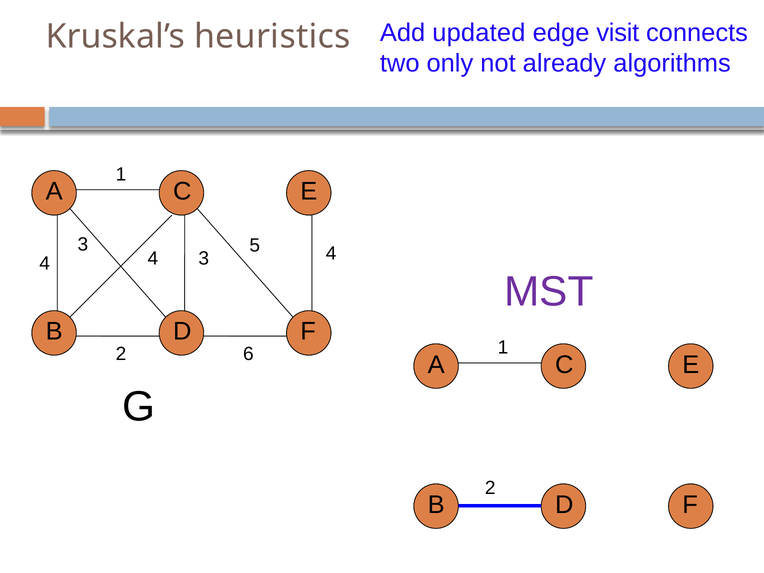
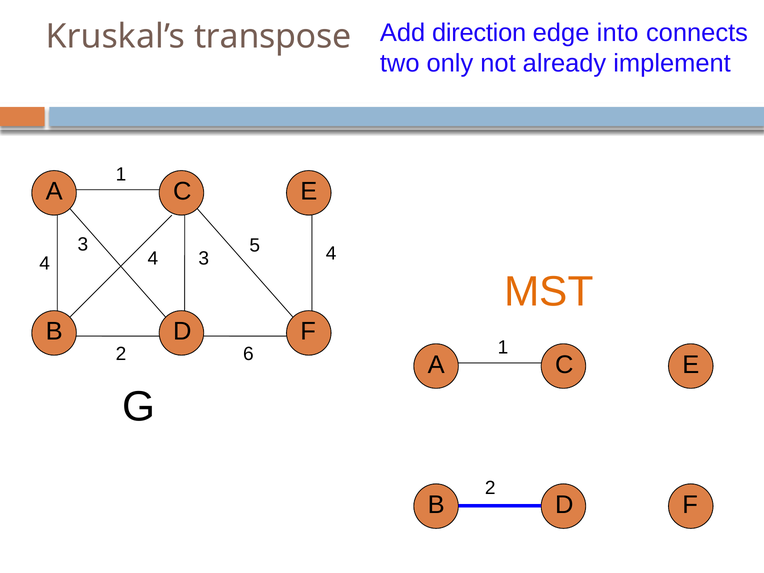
heuristics: heuristics -> transpose
updated: updated -> direction
visit: visit -> into
algorithms: algorithms -> implement
MST colour: purple -> orange
